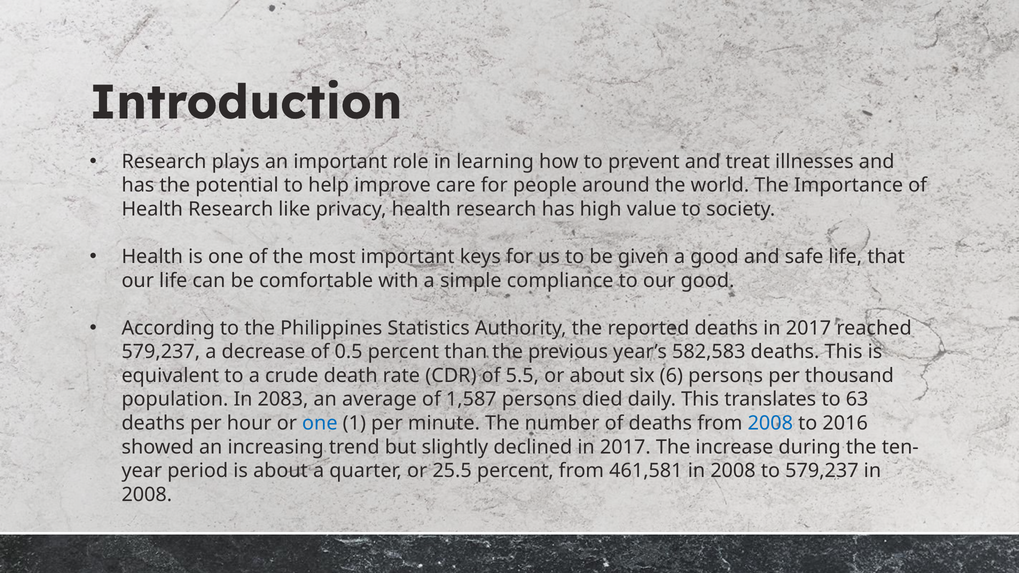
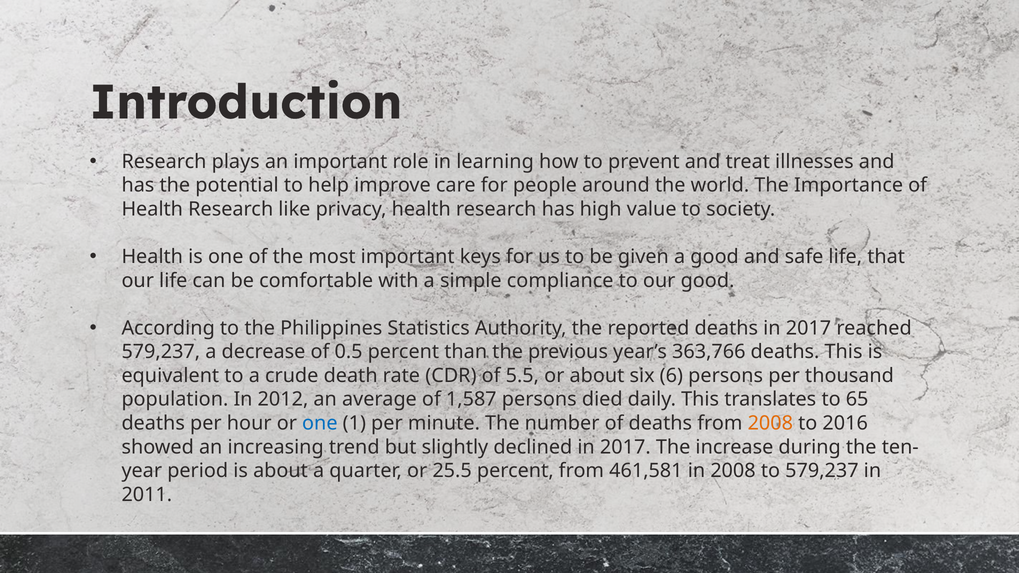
582,583: 582,583 -> 363,766
2083: 2083 -> 2012
63: 63 -> 65
2008 at (770, 423) colour: blue -> orange
2008 at (147, 495): 2008 -> 2011
